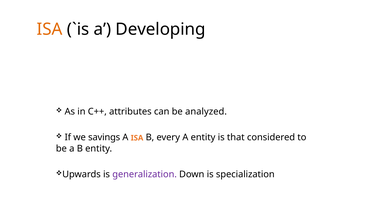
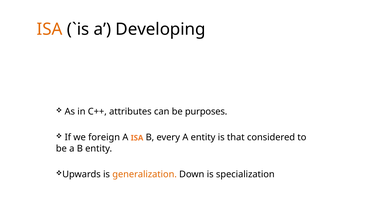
analyzed: analyzed -> purposes
savings: savings -> foreign
generalization colour: purple -> orange
